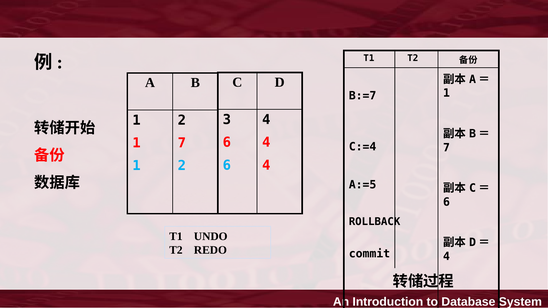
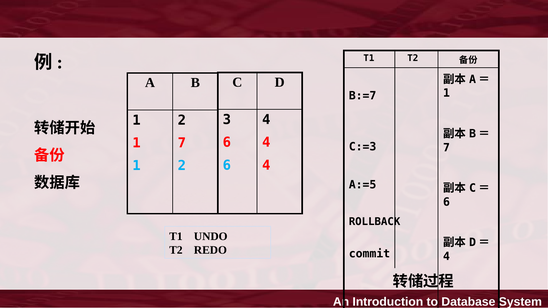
C:=4: C:=4 -> C:=3
